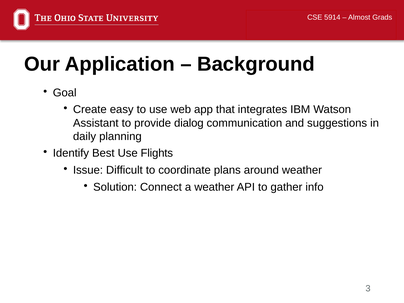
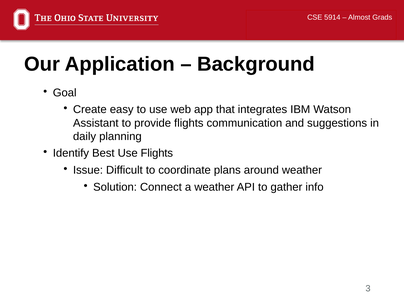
provide dialog: dialog -> flights
